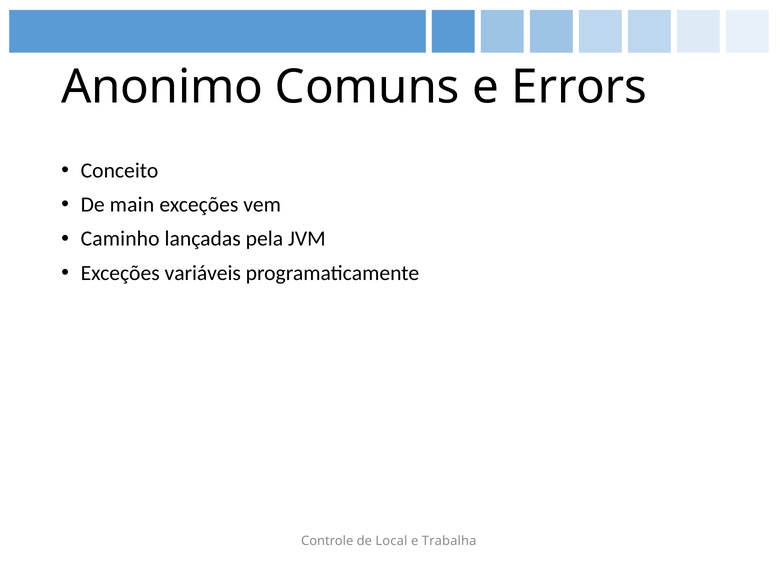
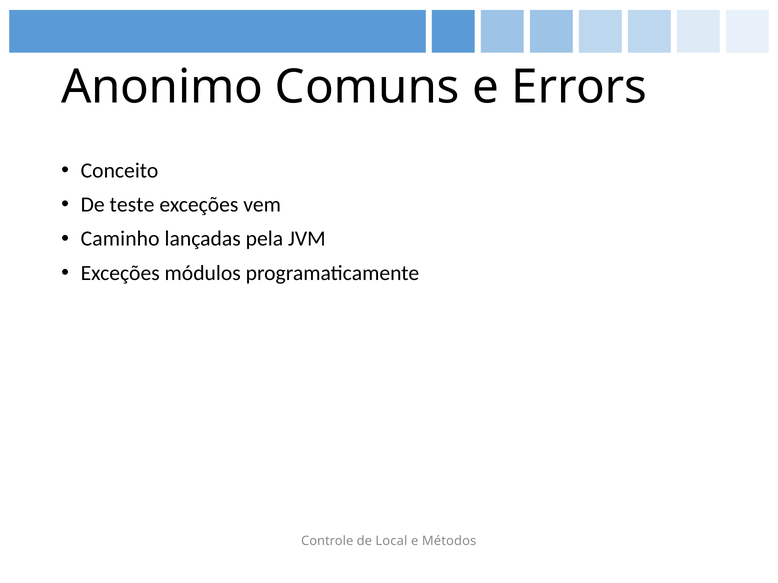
main: main -> teste
variáveis: variáveis -> módulos
Trabalha: Trabalha -> Métodos
